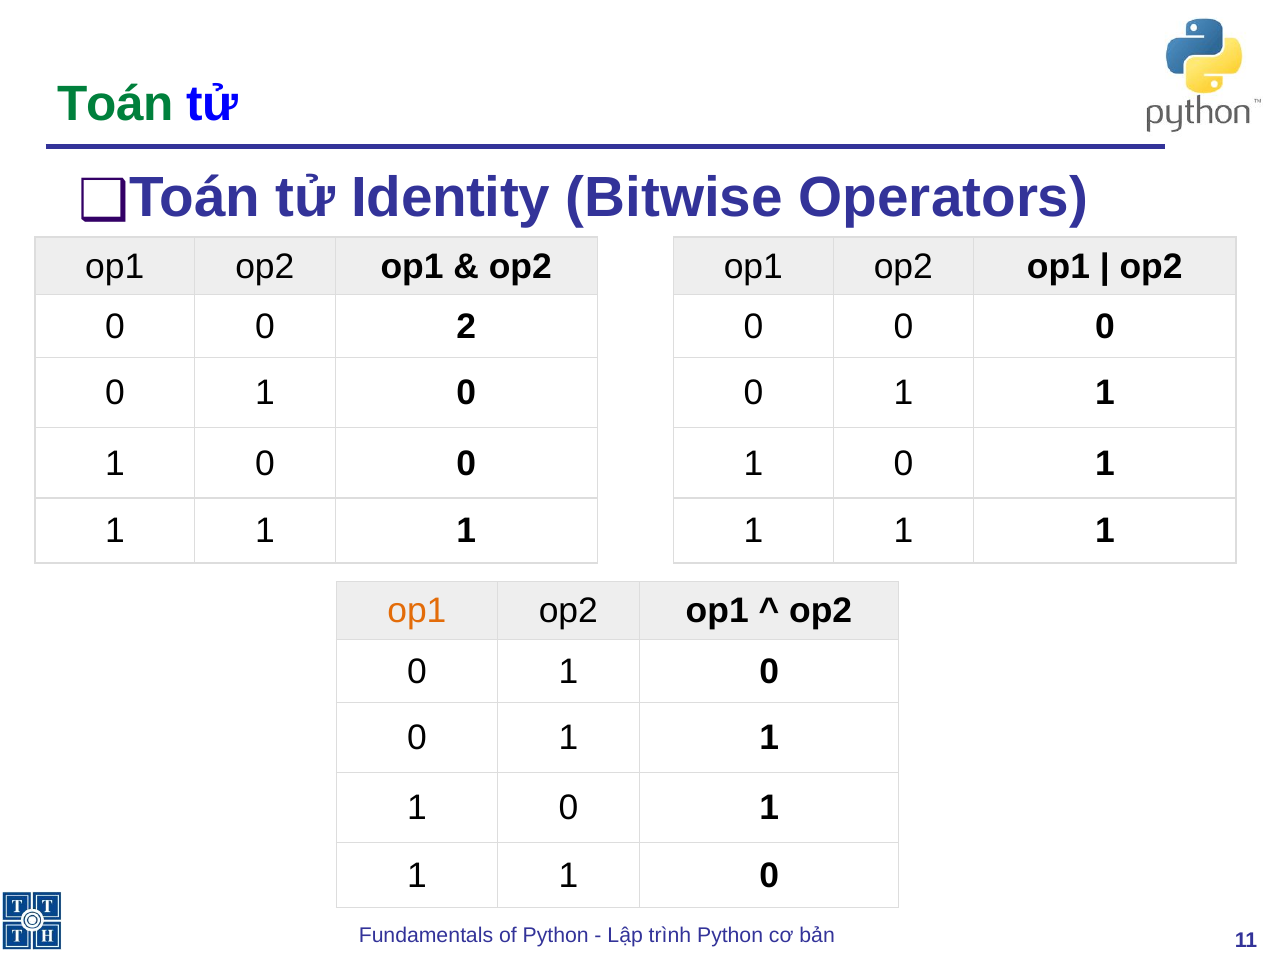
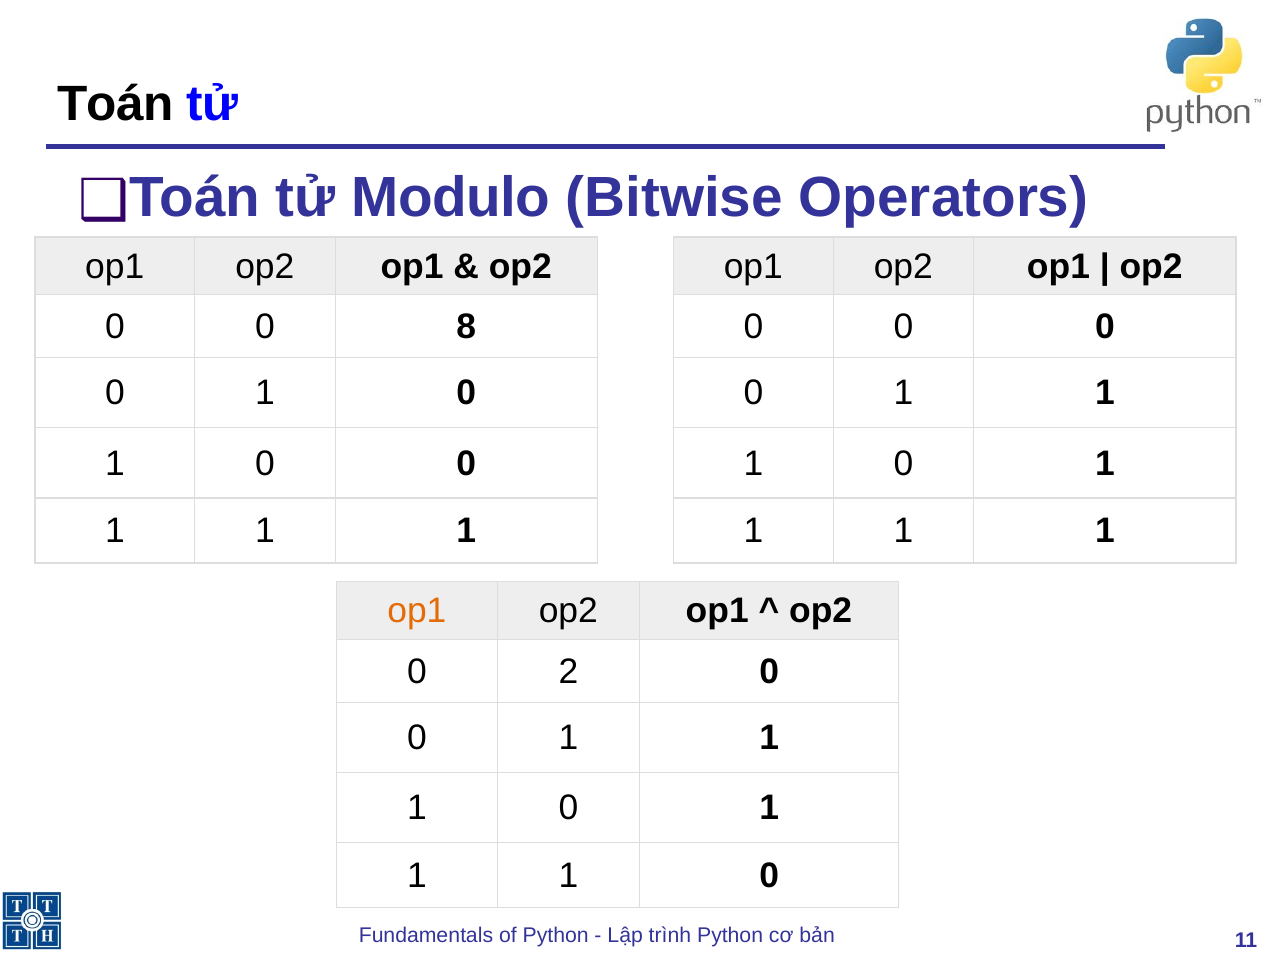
Toán at (115, 104) colour: green -> black
Identity: Identity -> Modulo
2: 2 -> 8
1 at (568, 672): 1 -> 2
